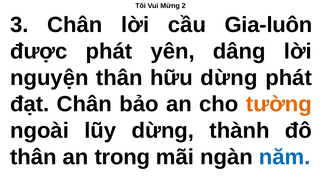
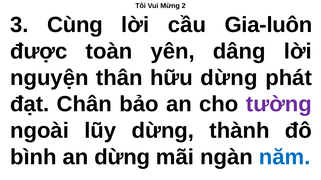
3 Chân: Chân -> Cùng
được phát: phát -> toàn
tường colour: orange -> purple
thân at (33, 158): thân -> bình
an trong: trong -> dừng
